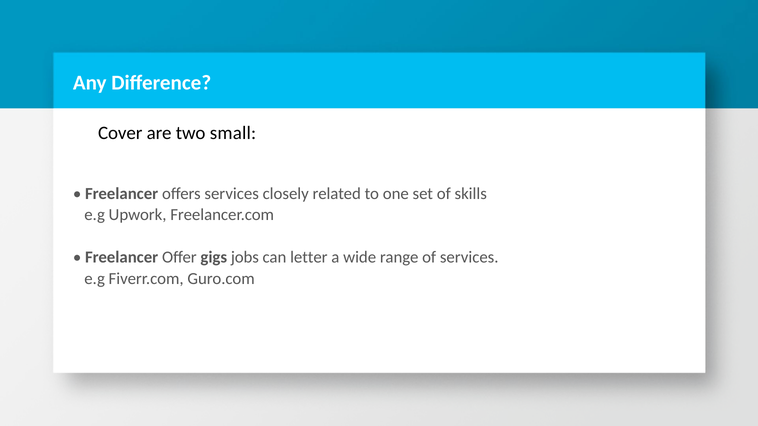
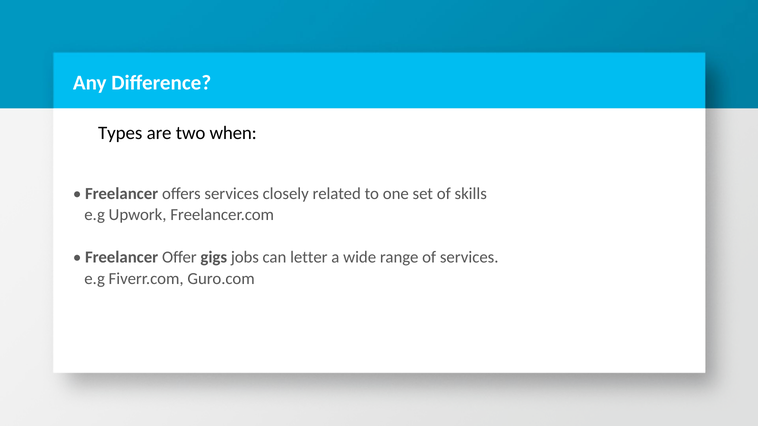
Cover: Cover -> Types
small: small -> when
